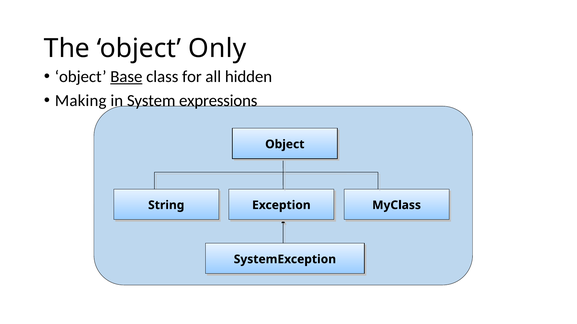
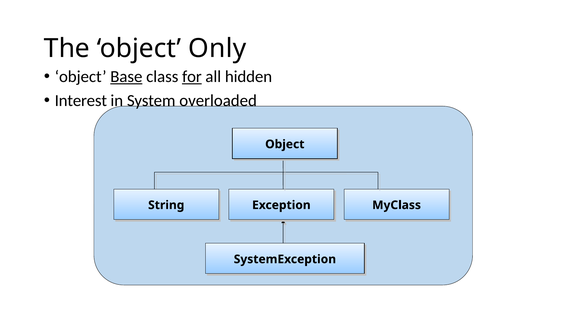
for underline: none -> present
Making: Making -> Interest
expressions: expressions -> overloaded
